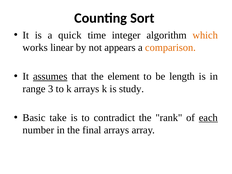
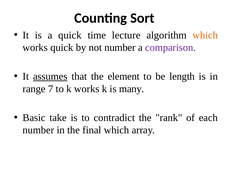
integer: integer -> lecture
works linear: linear -> quick
not appears: appears -> number
comparison colour: orange -> purple
3: 3 -> 7
k arrays: arrays -> works
study: study -> many
each underline: present -> none
final arrays: arrays -> which
